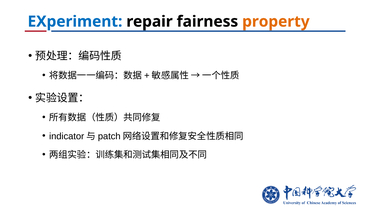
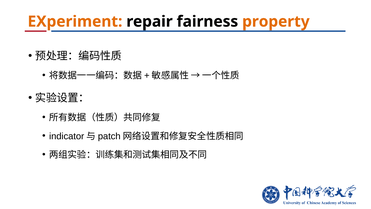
EXperiment colour: blue -> orange
